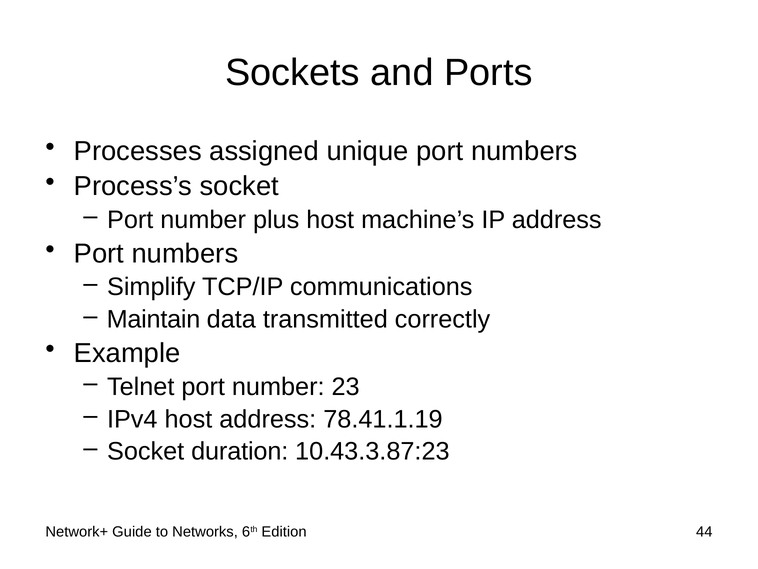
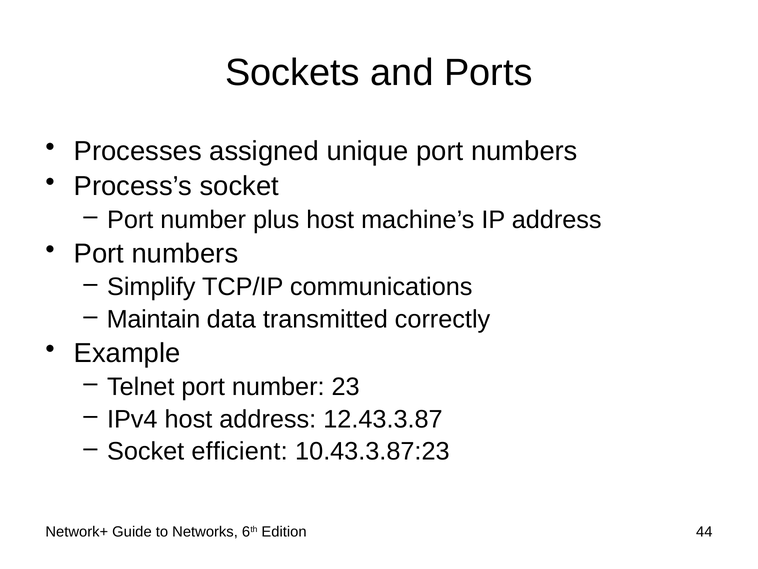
78.41.1.19: 78.41.1.19 -> 12.43.3.87
duration: duration -> efficient
